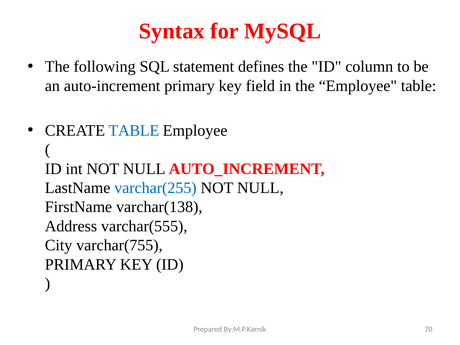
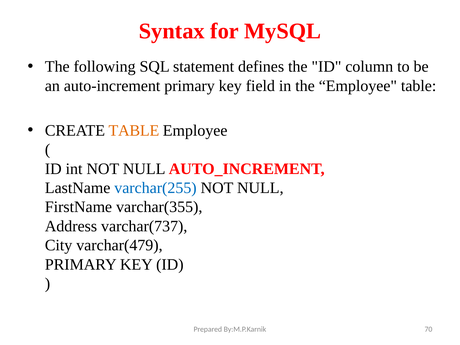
TABLE at (134, 130) colour: blue -> orange
varchar(138: varchar(138 -> varchar(355
varchar(555: varchar(555 -> varchar(737
varchar(755: varchar(755 -> varchar(479
